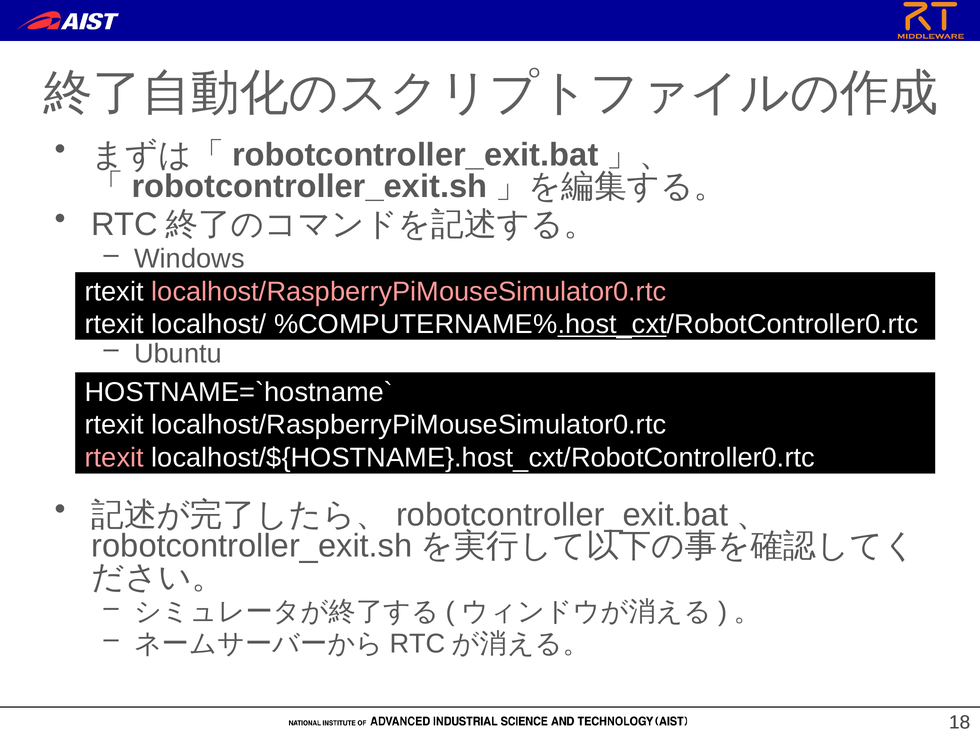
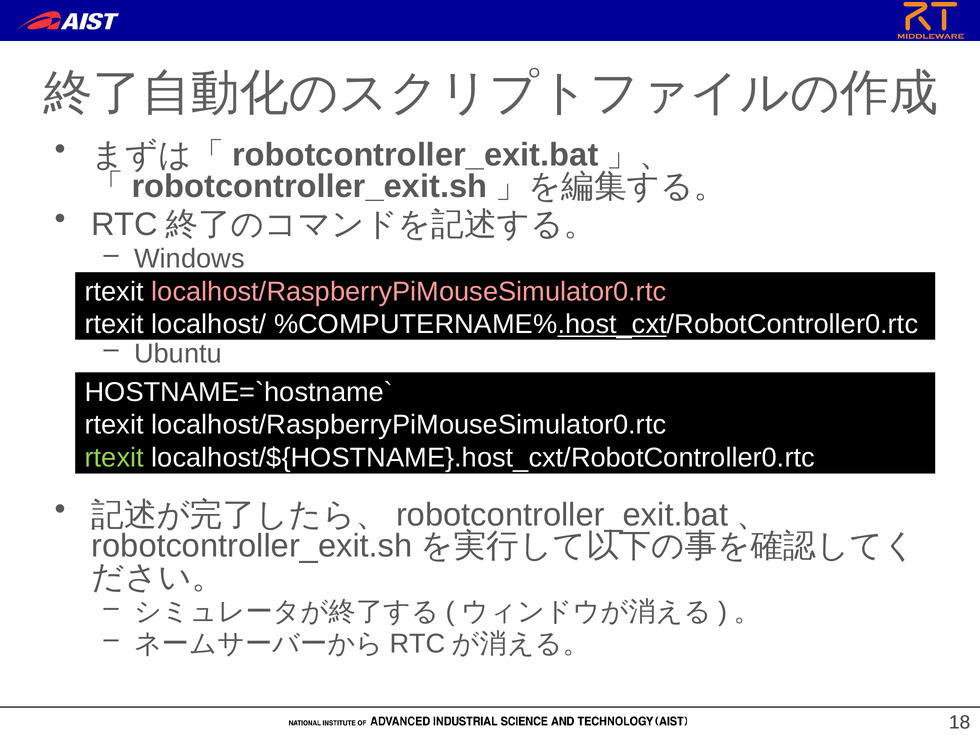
rtexit at (114, 458) colour: pink -> light green
